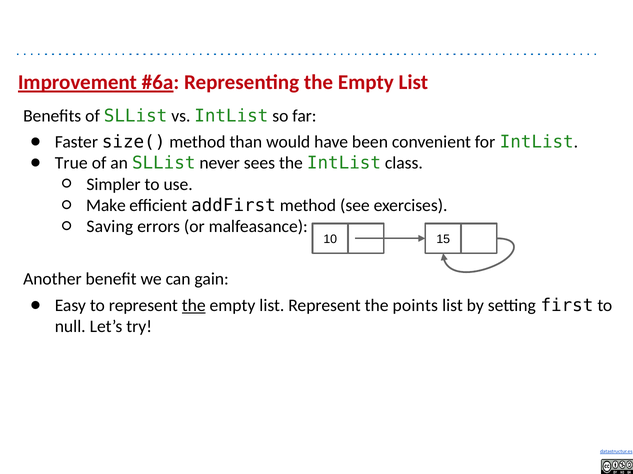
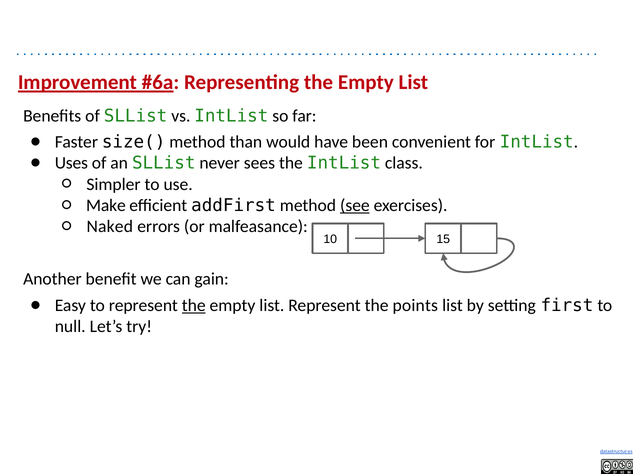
True: True -> Uses
see underline: none -> present
Saving: Saving -> Naked
